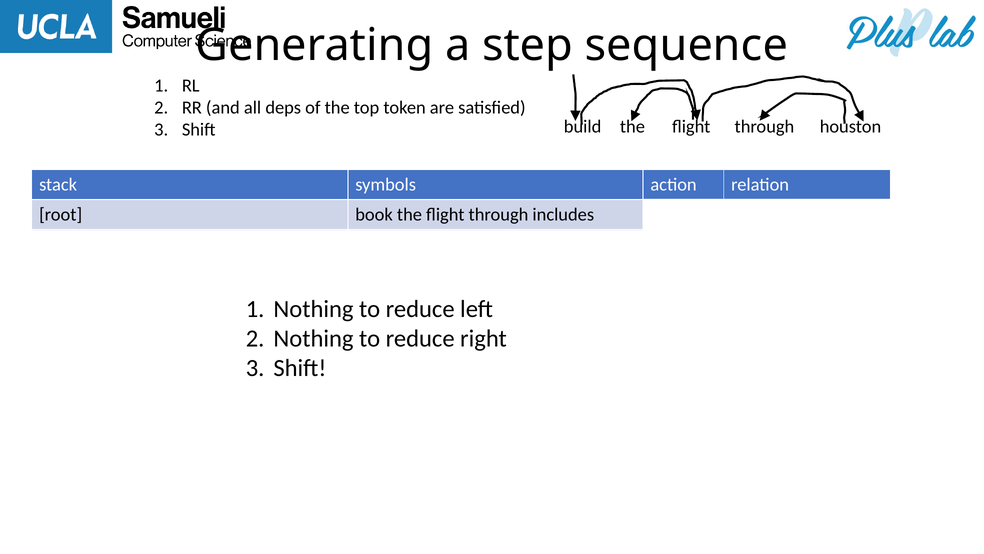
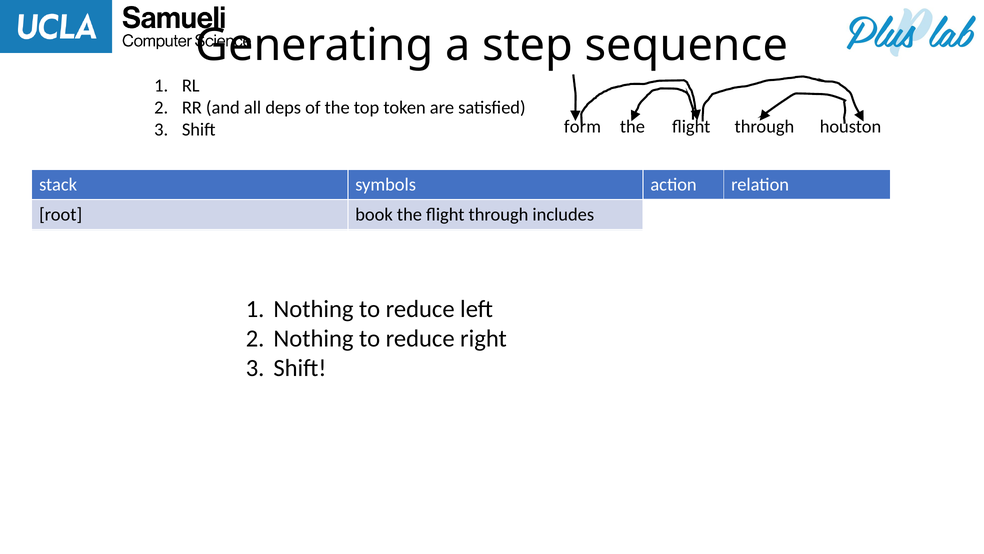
build: build -> form
